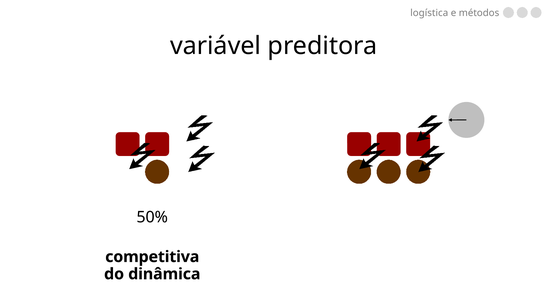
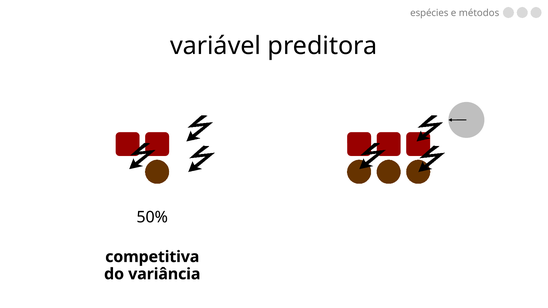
logística: logística -> espécies
dinâmica: dinâmica -> variância
